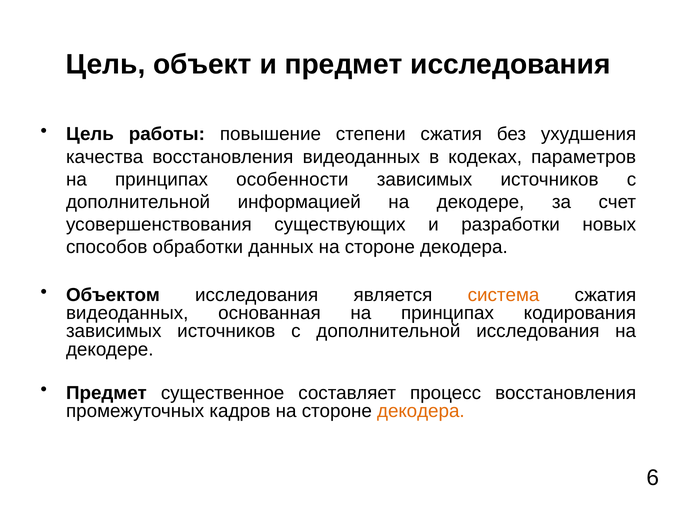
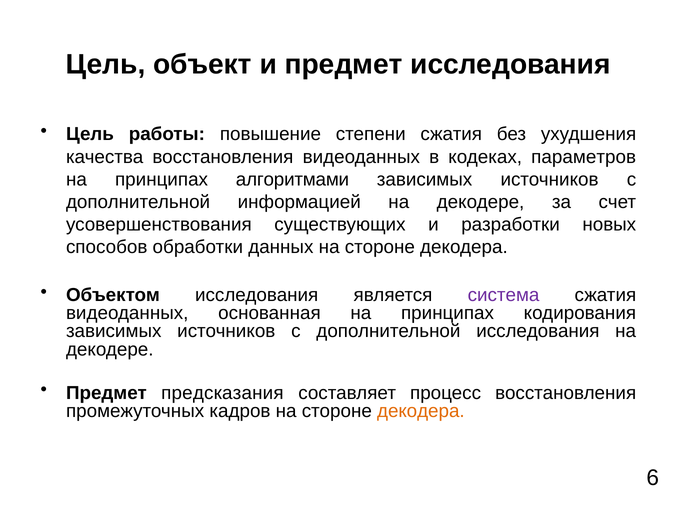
особенности: особенности -> алгоритмами
система colour: orange -> purple
существенное: существенное -> предсказания
